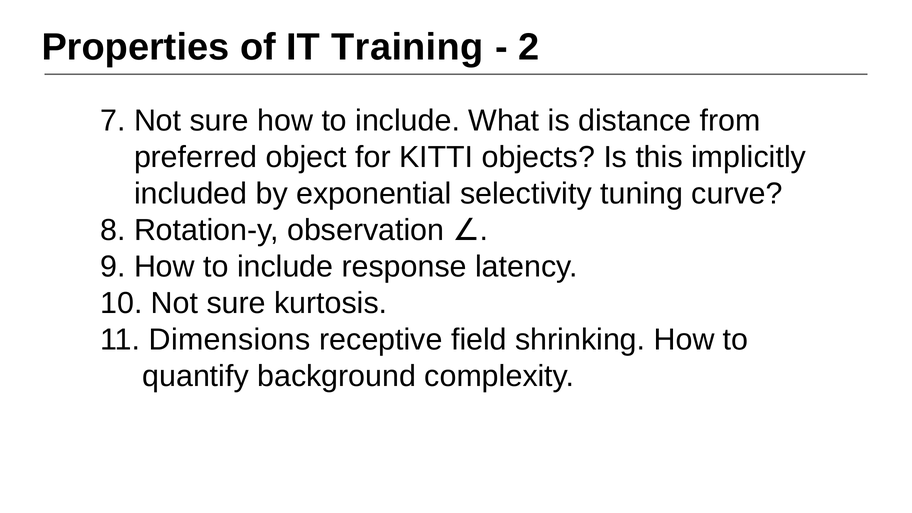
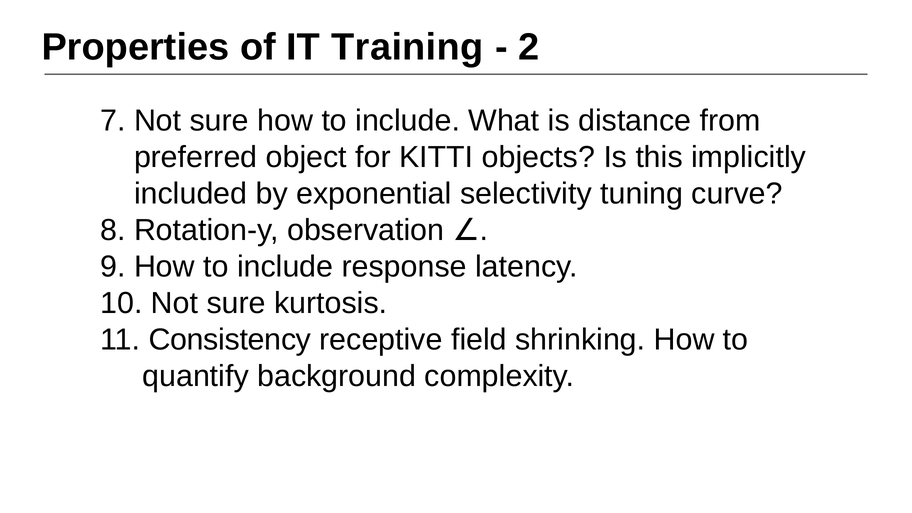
Dimensions: Dimensions -> Consistency
